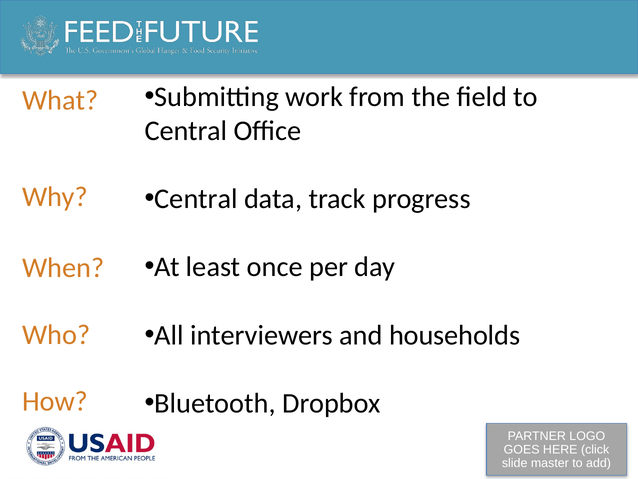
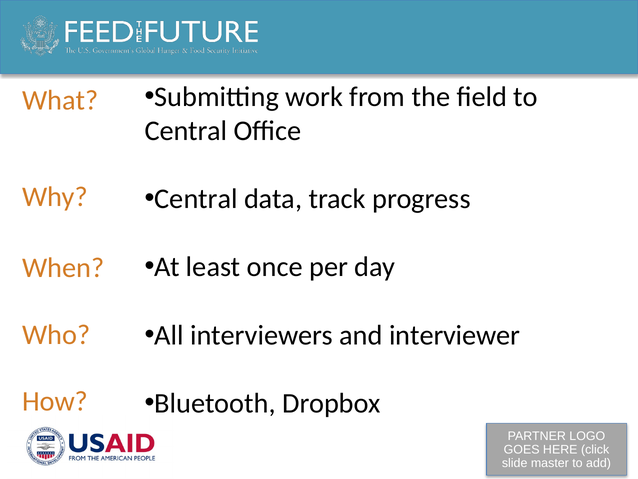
households: households -> interviewer
